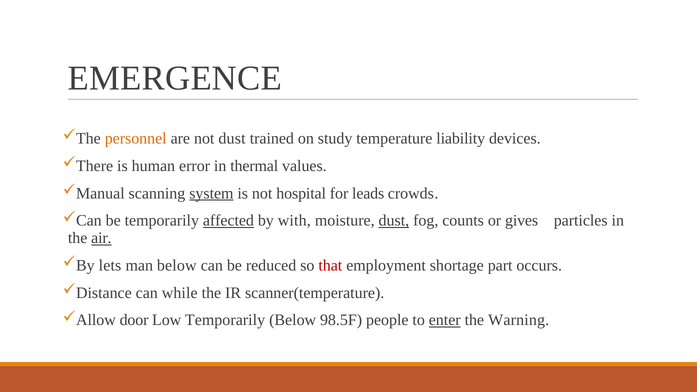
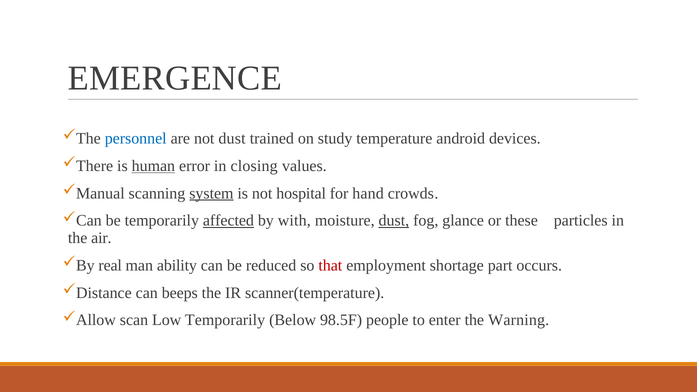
personnel colour: orange -> blue
liability: liability -> android
human underline: none -> present
thermal: thermal -> closing
leads: leads -> hand
counts: counts -> glance
gives: gives -> these
air underline: present -> none
lets: lets -> real
man below: below -> ability
while: while -> beeps
door: door -> scan
enter underline: present -> none
